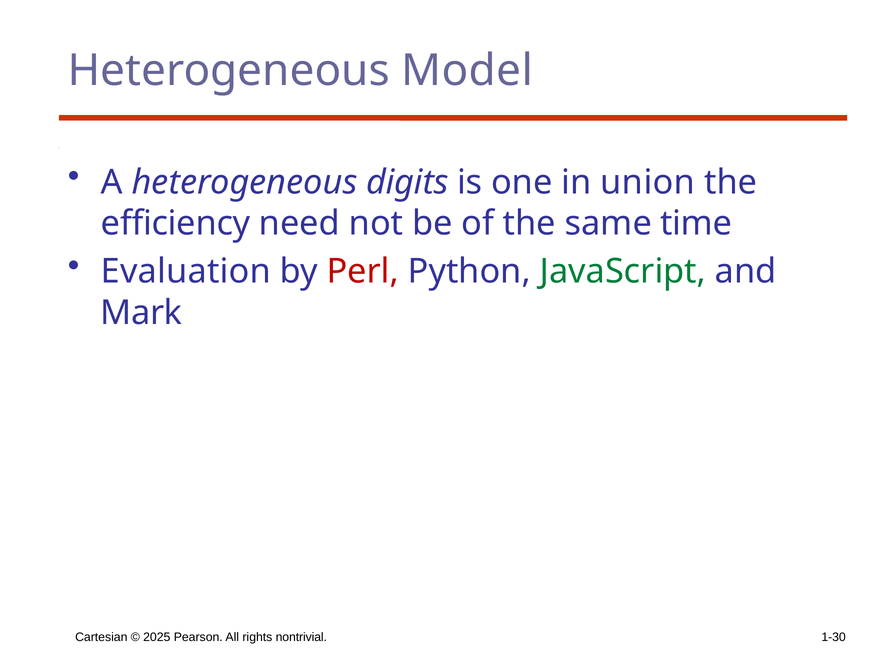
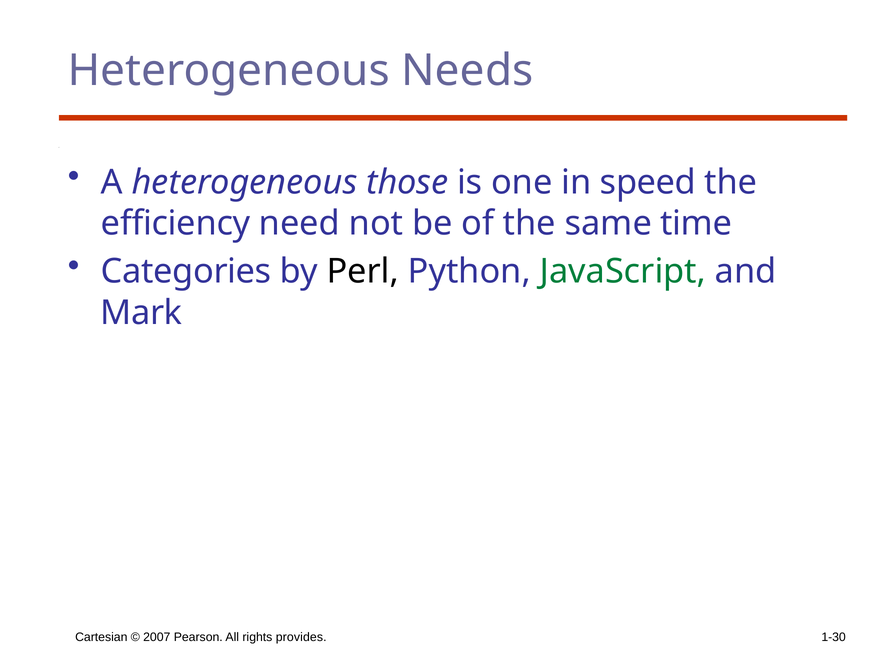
Model: Model -> Needs
digits: digits -> those
union: union -> speed
Evaluation: Evaluation -> Categories
Perl colour: red -> black
2025: 2025 -> 2007
nontrivial: nontrivial -> provides
